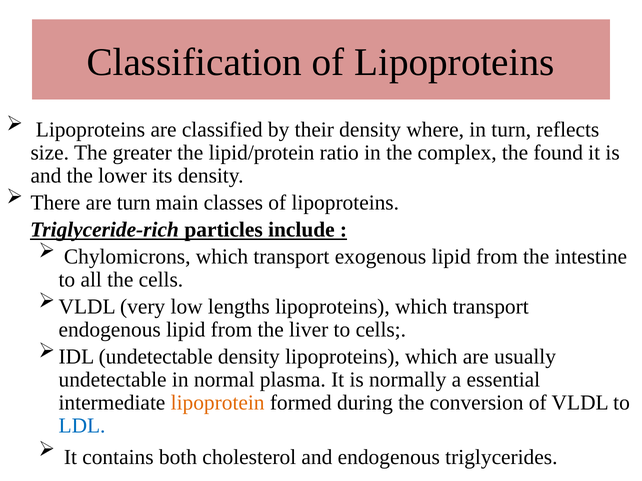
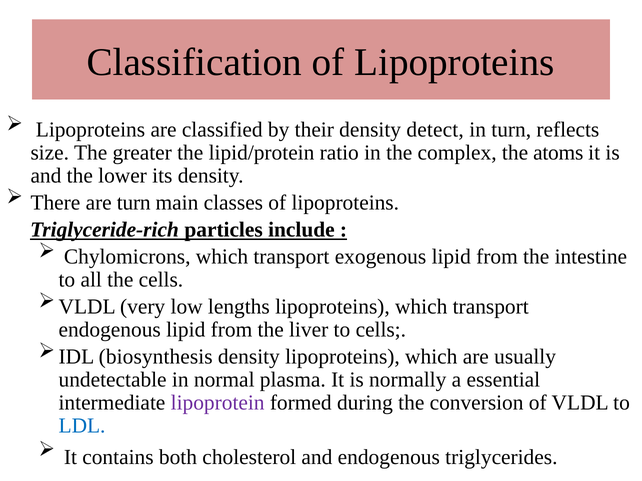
where: where -> detect
found: found -> atoms
IDL undetectable: undetectable -> biosynthesis
lipoprotein colour: orange -> purple
